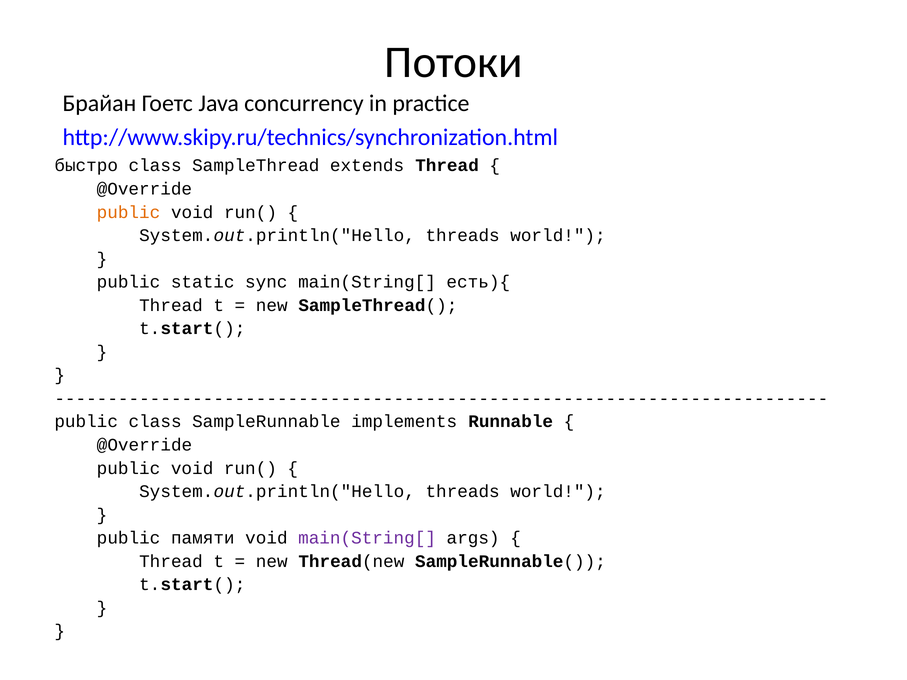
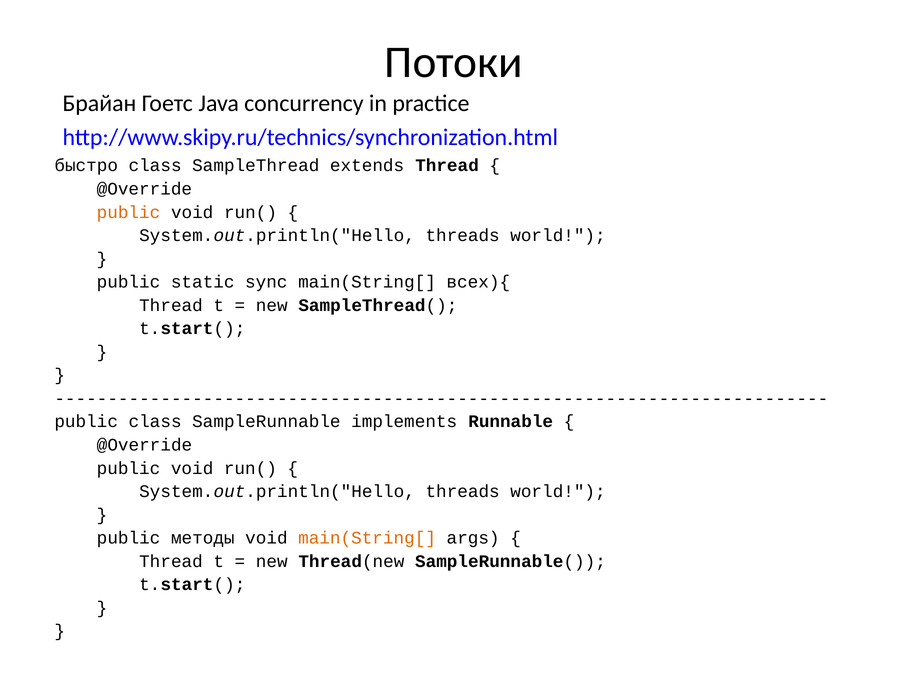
есть){: есть){ -> всех){
памяти: памяти -> методы
main(String[ at (367, 538) colour: purple -> orange
